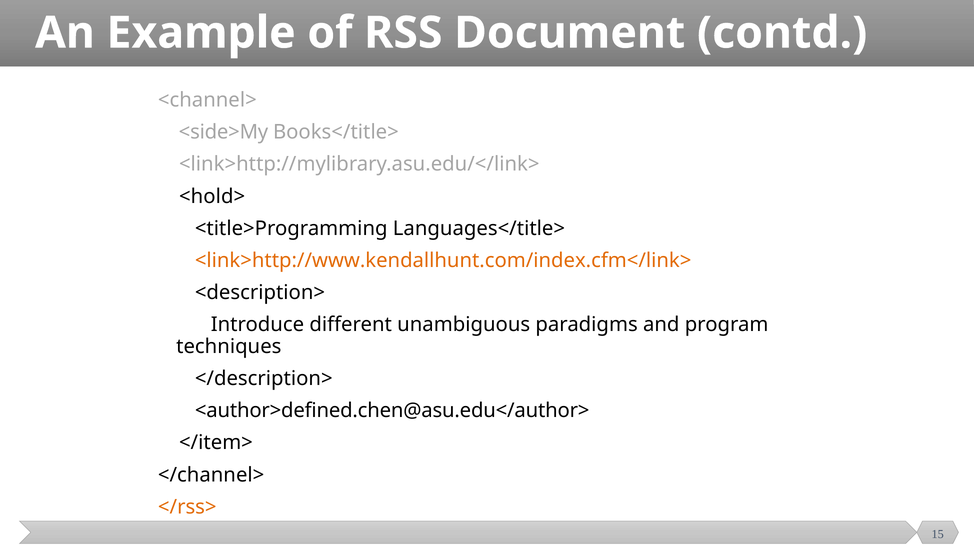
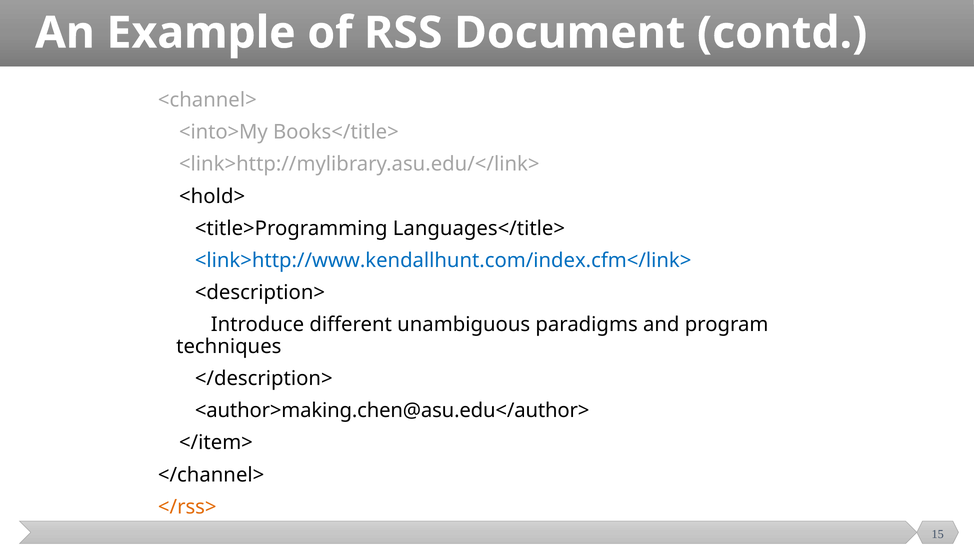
<side>My: <side>My -> <into>My
<link>http://www.kendallhunt.com/index.cfm</link> colour: orange -> blue
<author>defined.chen@asu.edu</author>: <author>defined.chen@asu.edu</author> -> <author>making.chen@asu.edu</author>
